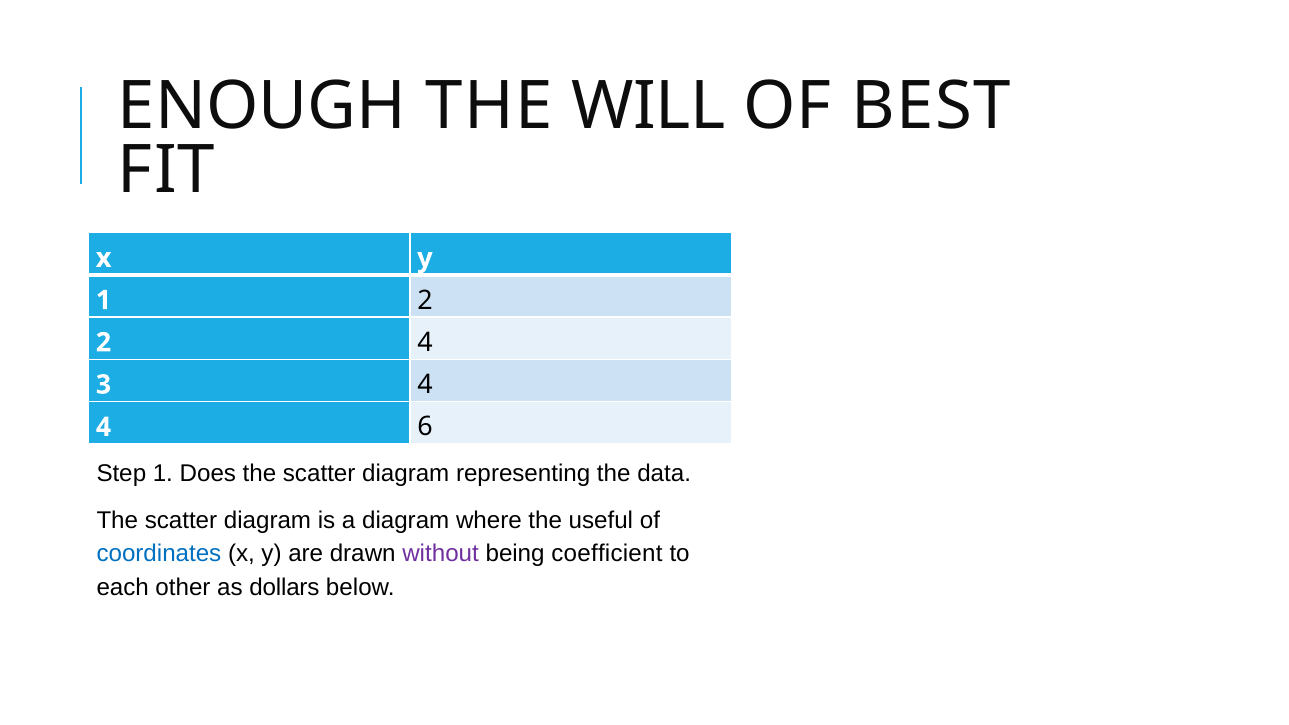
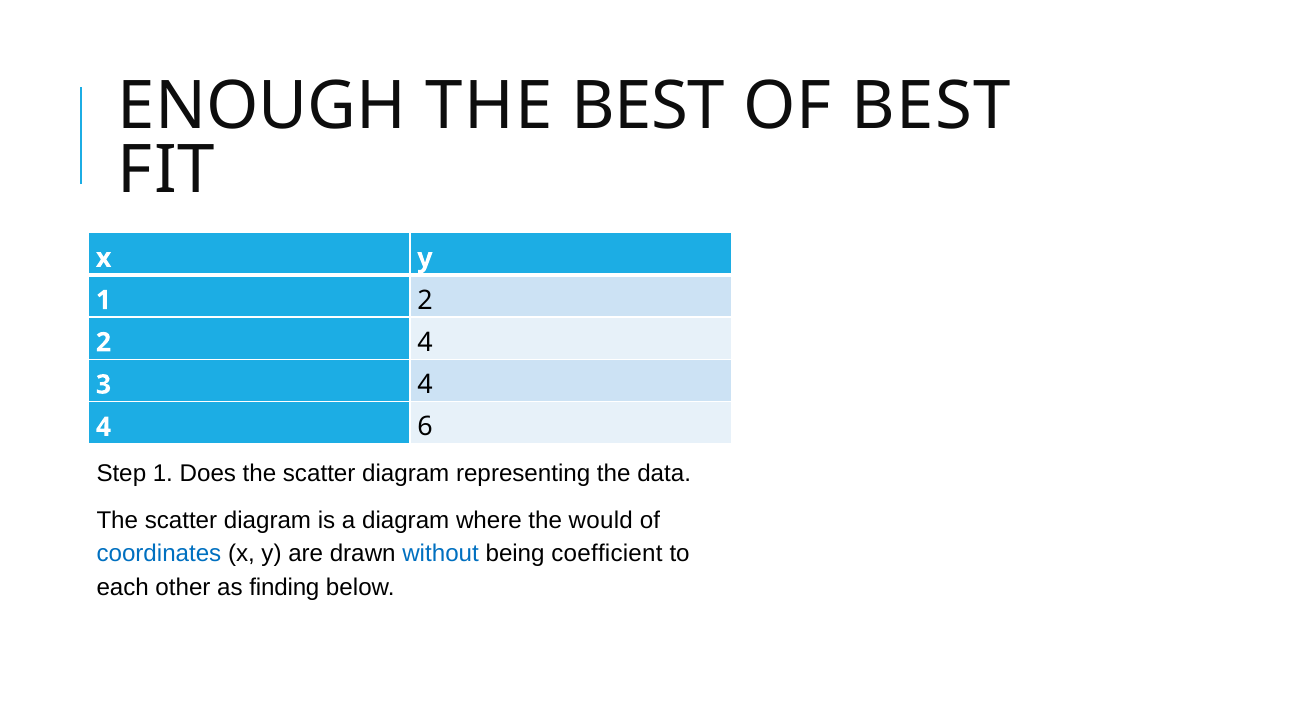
THE WILL: WILL -> BEST
useful: useful -> would
without colour: purple -> blue
dollars: dollars -> finding
